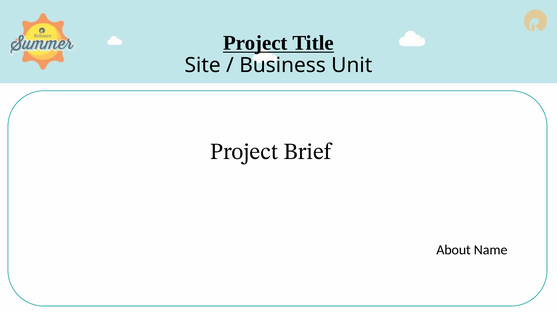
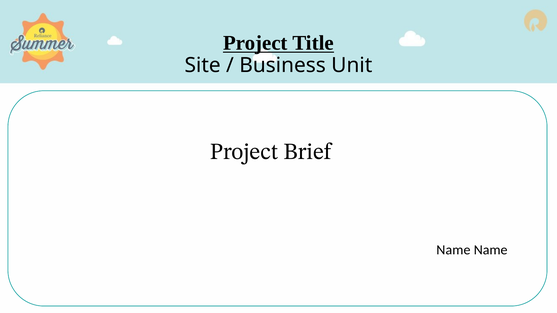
About at (454, 250): About -> Name
